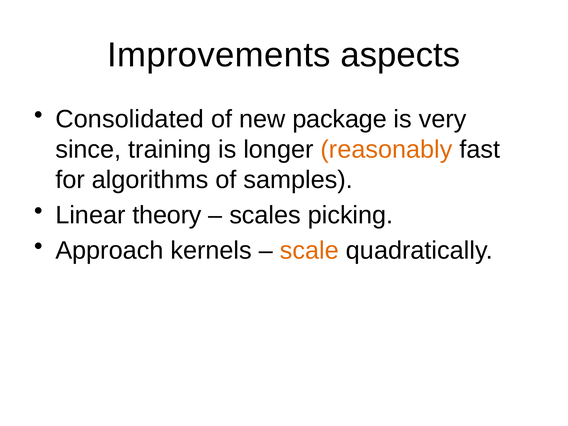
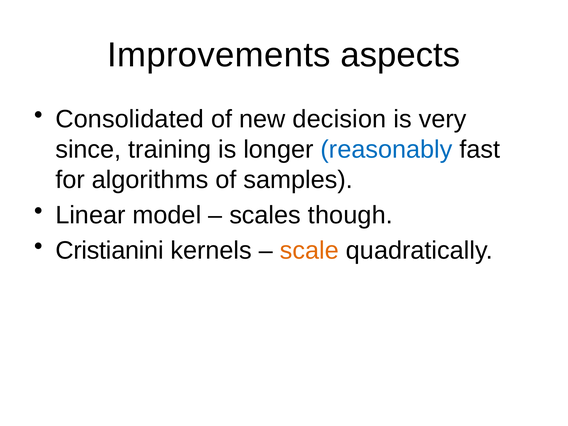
package: package -> decision
reasonably colour: orange -> blue
theory: theory -> model
picking: picking -> though
Approach: Approach -> Cristianini
